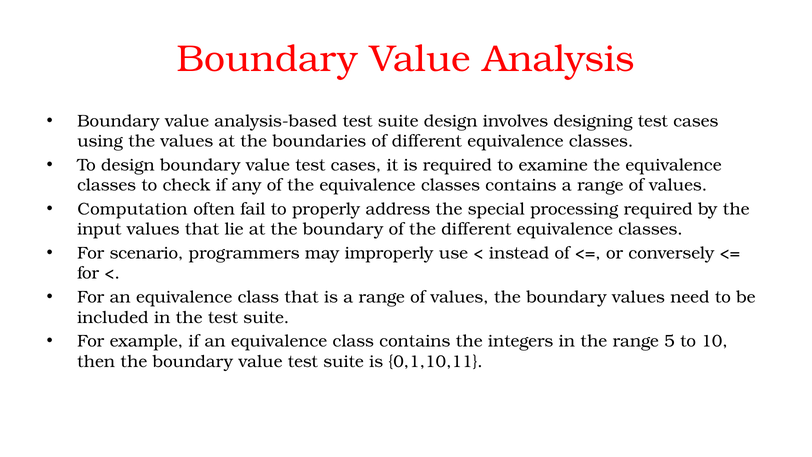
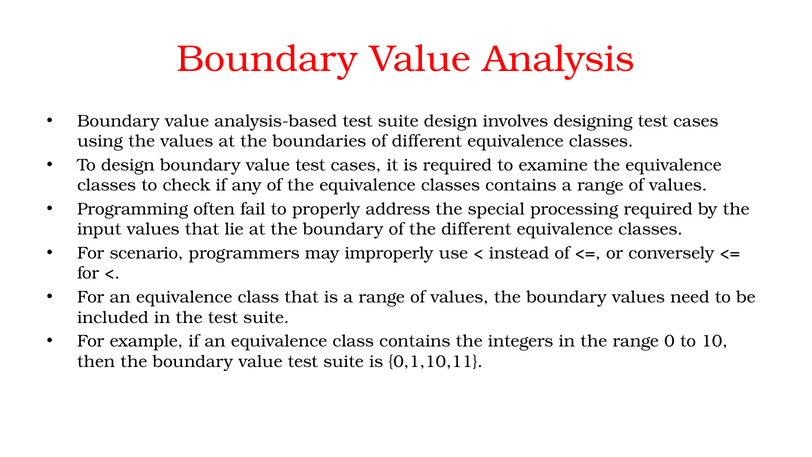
Computation: Computation -> Programming
5: 5 -> 0
